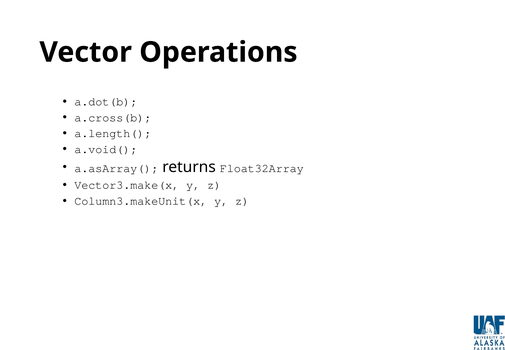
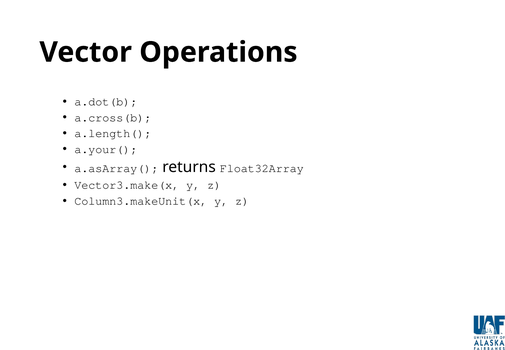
a.void(: a.void( -> a.your(
